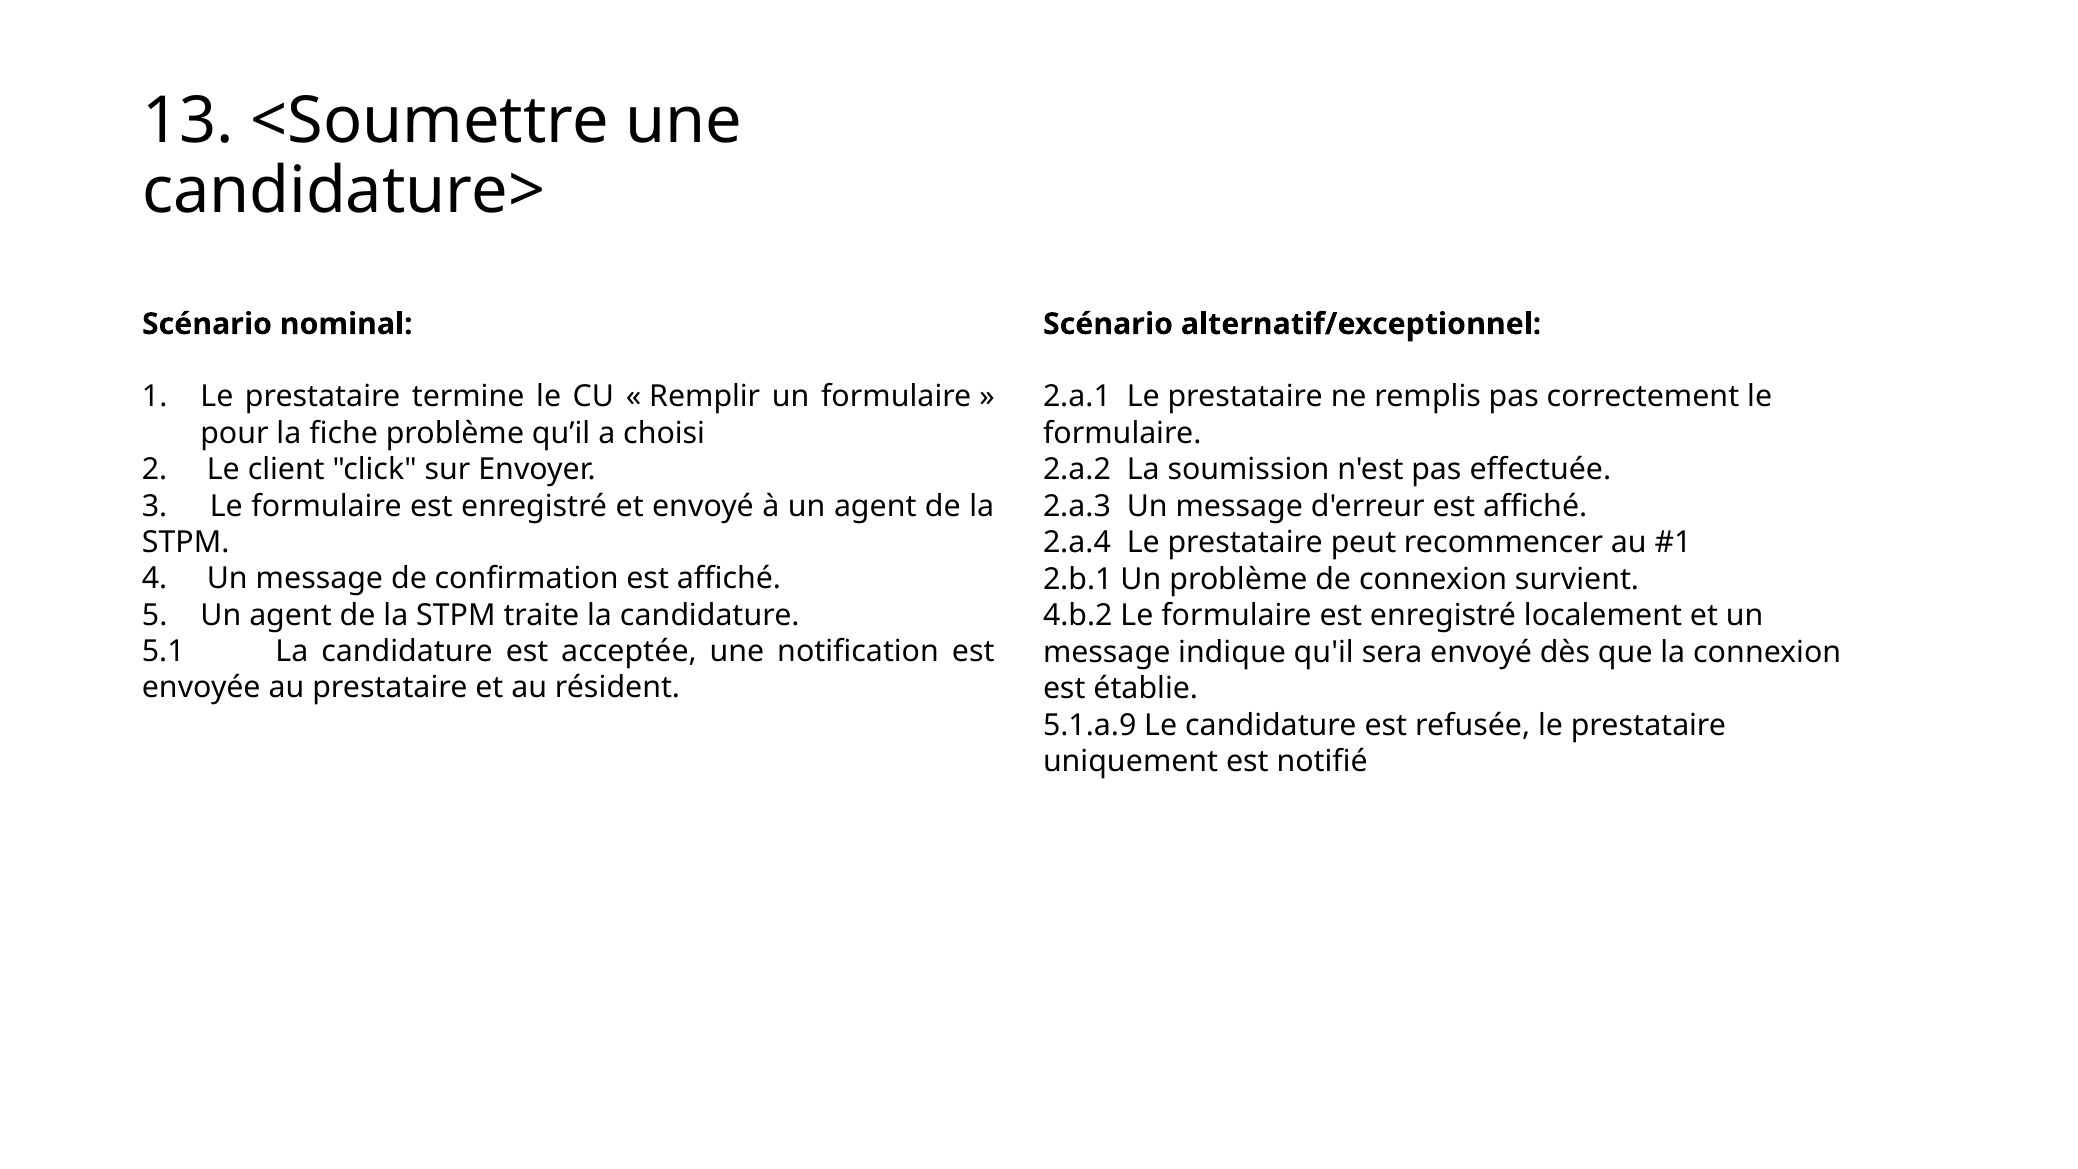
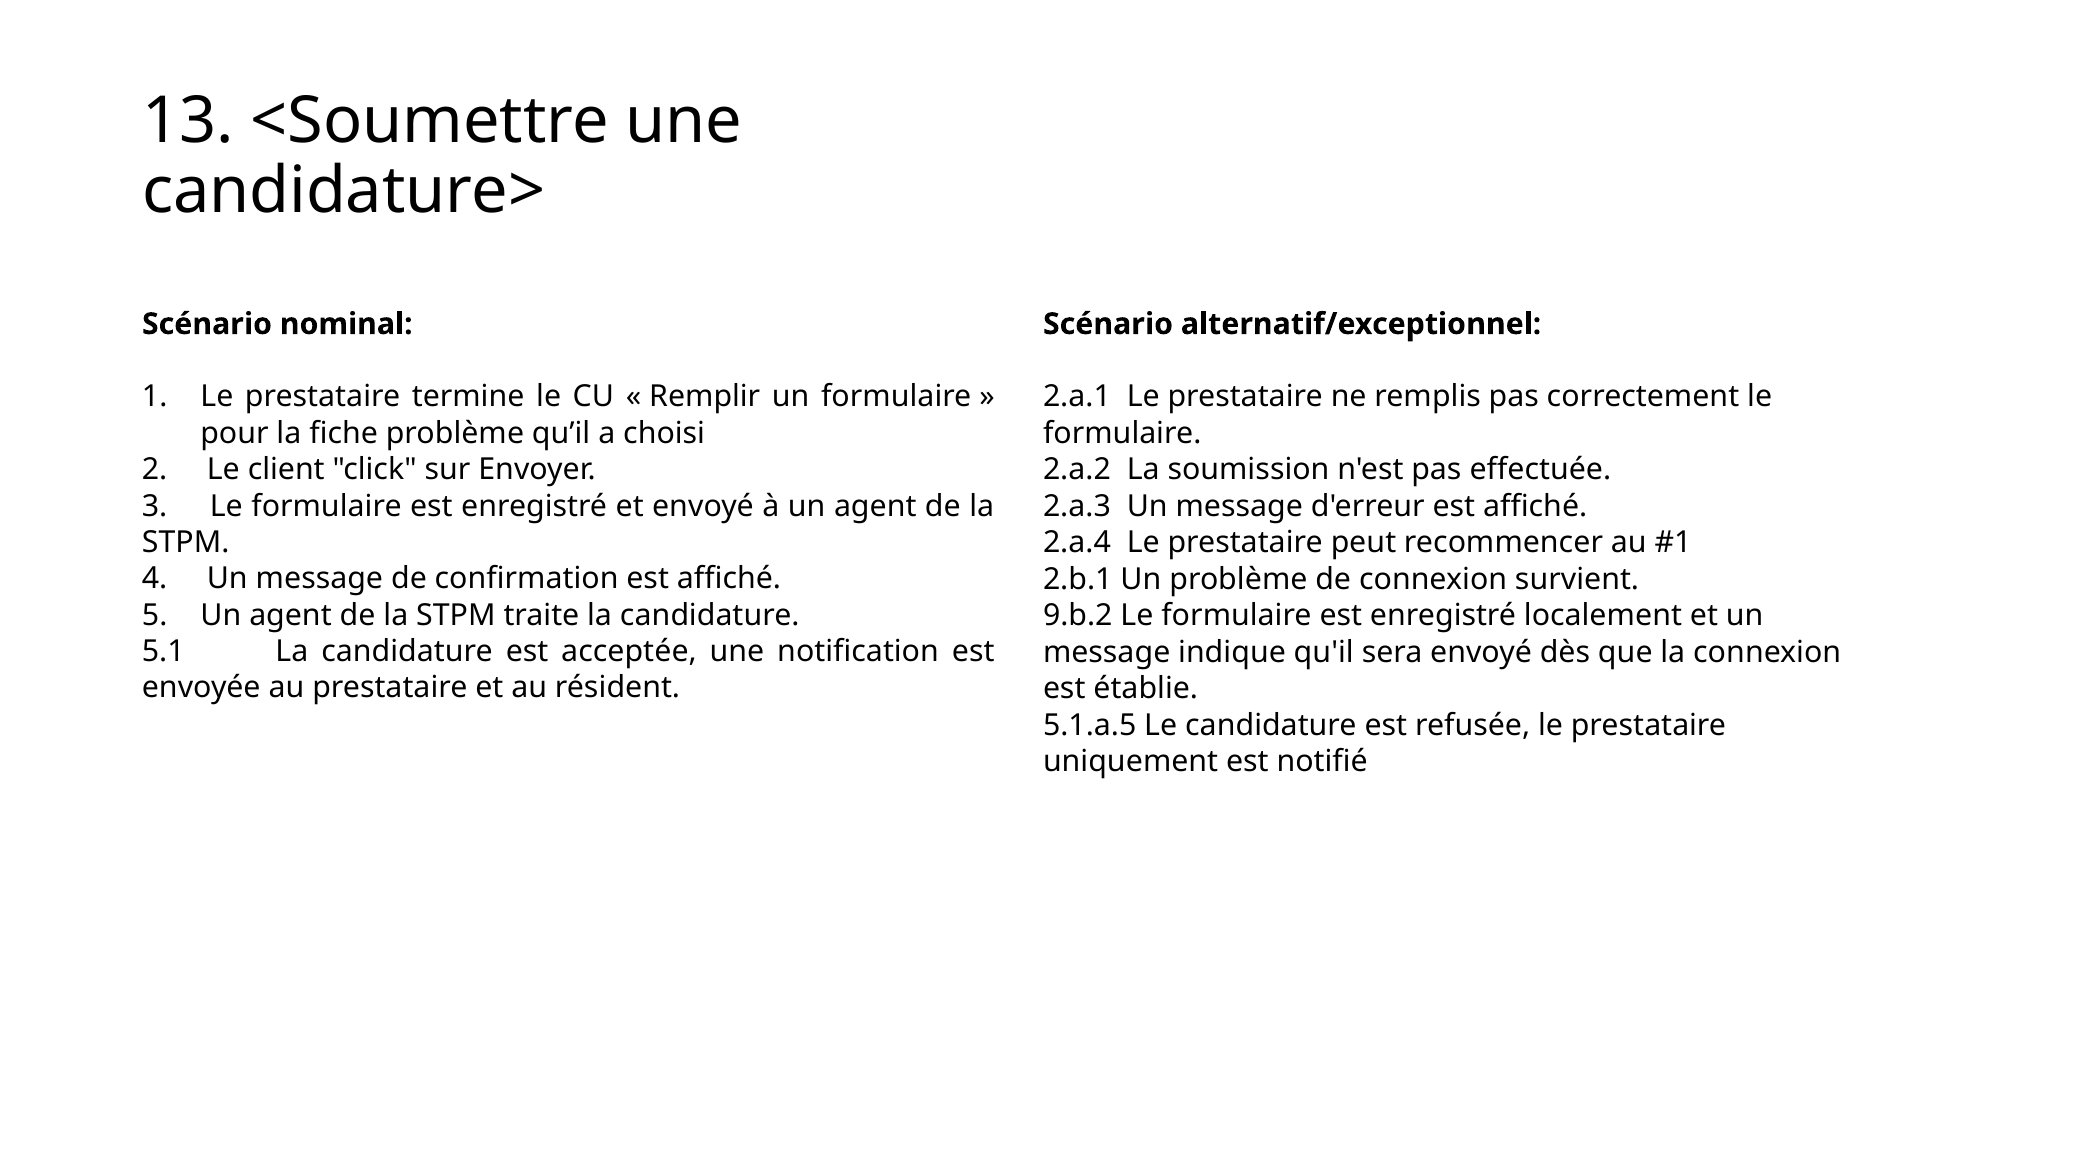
4.b.2: 4.b.2 -> 9.b.2
5.1.a.9: 5.1.a.9 -> 5.1.a.5
